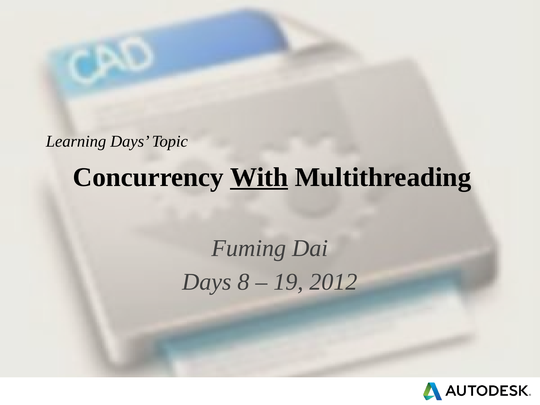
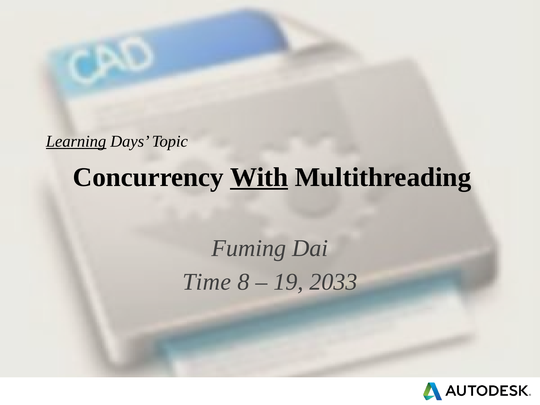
Learning underline: none -> present
Days at (207, 282): Days -> Time
2012: 2012 -> 2033
